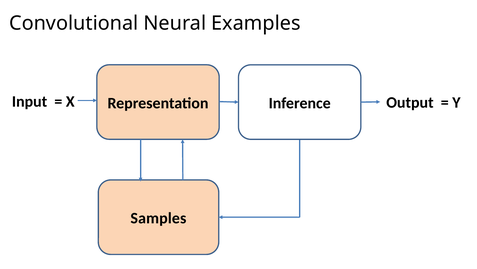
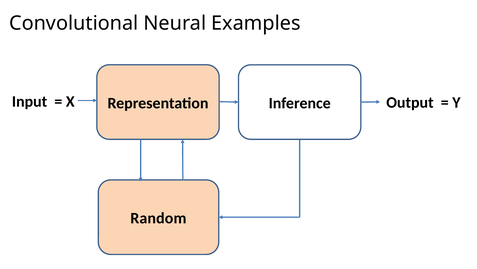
Samples: Samples -> Random
